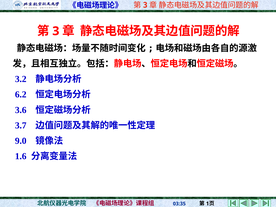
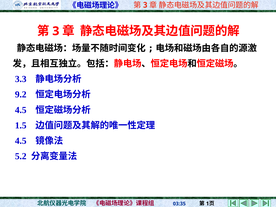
3.2: 3.2 -> 3.3
6.2: 6.2 -> 9.2
3.6 at (21, 110): 3.6 -> 4.5
3.7: 3.7 -> 1.5
9.0 at (21, 141): 9.0 -> 4.5
1.6: 1.6 -> 5.2
